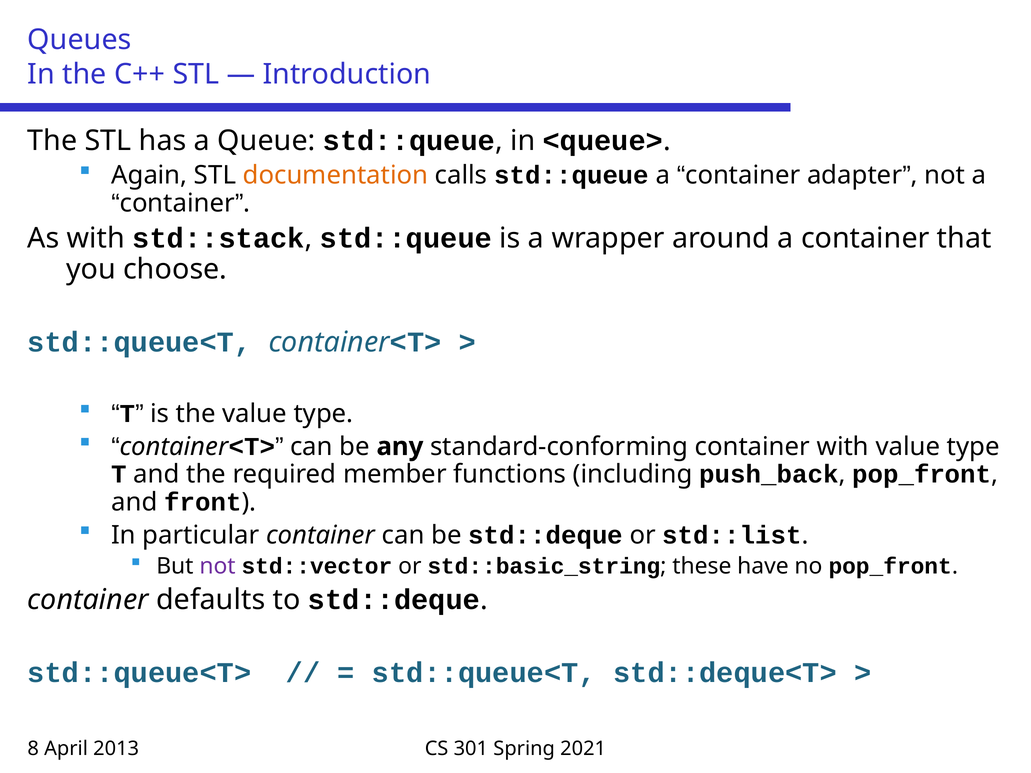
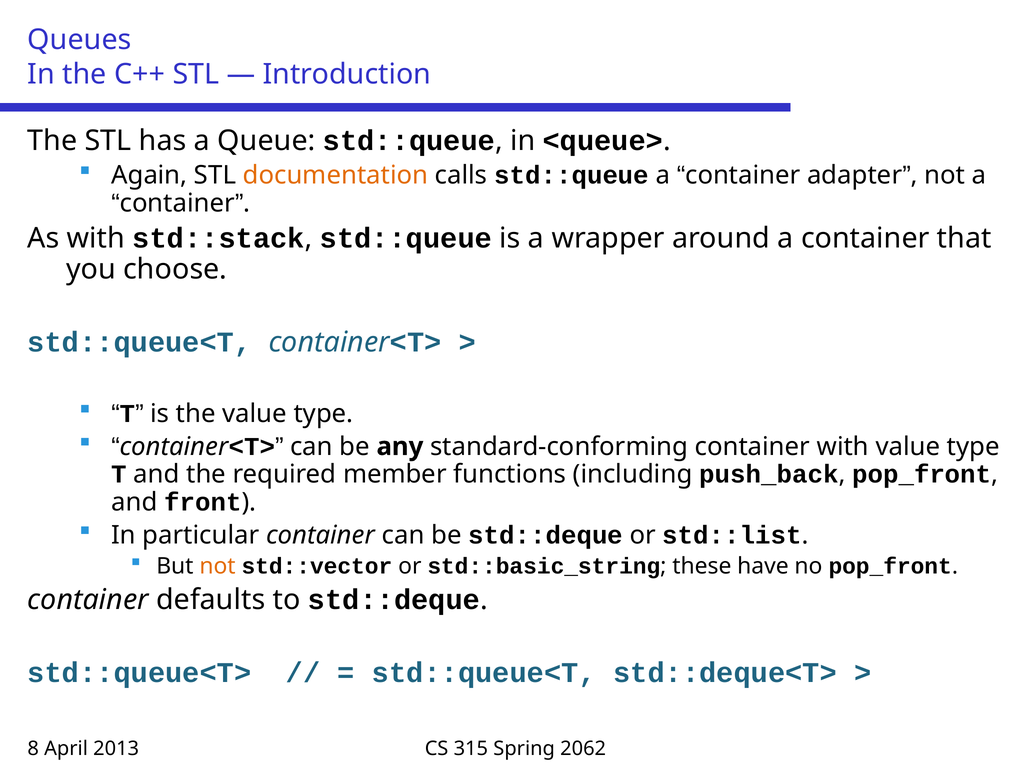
not at (218, 566) colour: purple -> orange
301: 301 -> 315
2021: 2021 -> 2062
